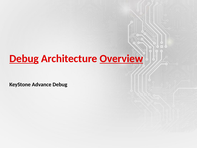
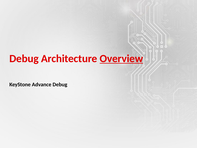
Debug at (24, 58) underline: present -> none
